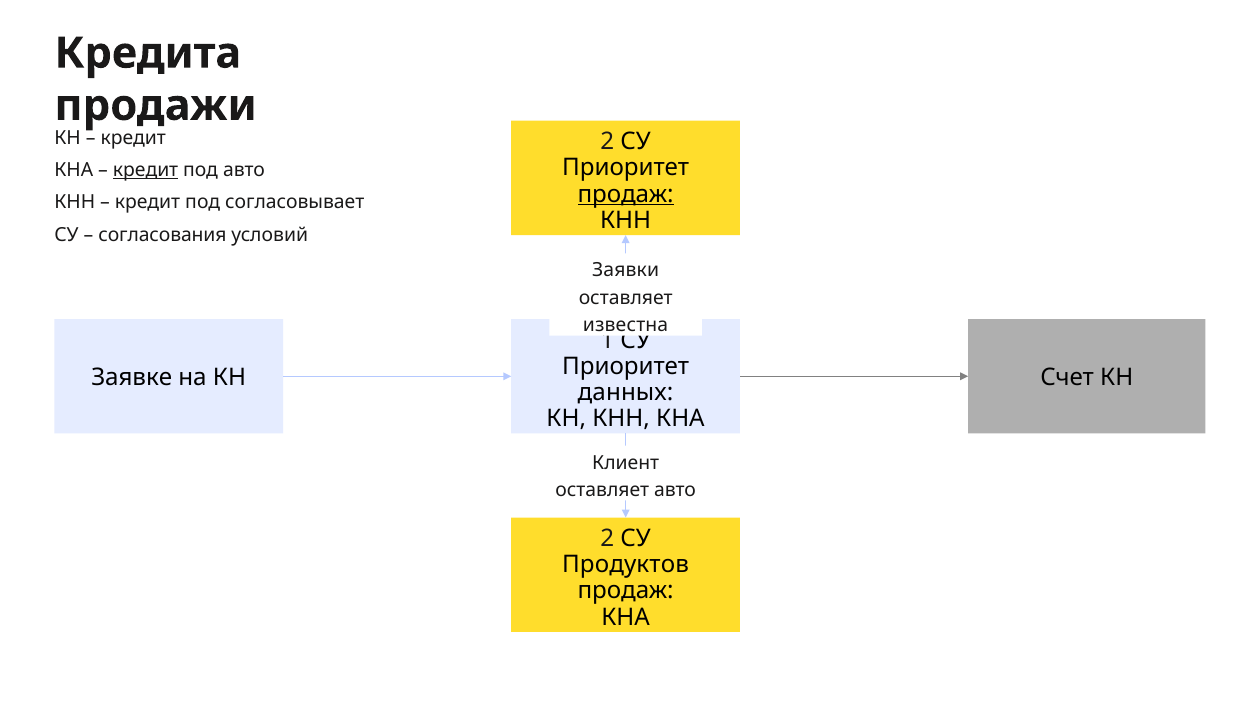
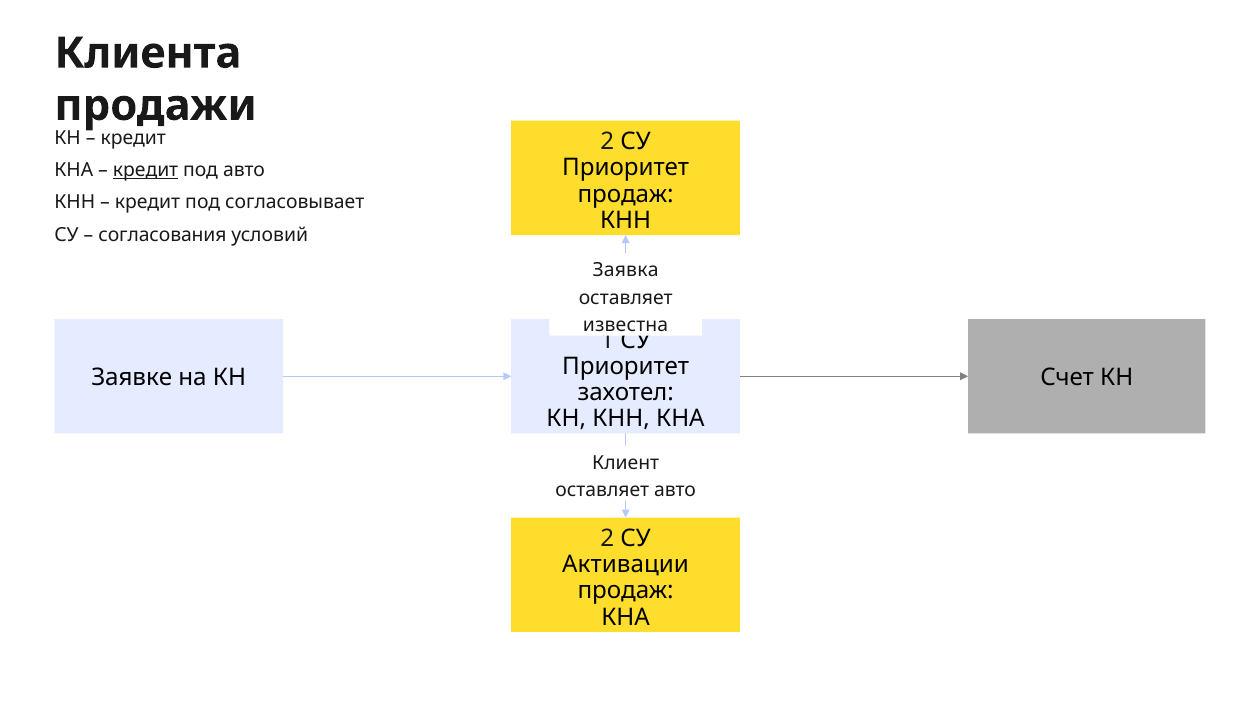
Кредита: Кредита -> Клиента
продаж at (626, 194) underline: present -> none
Заявки: Заявки -> Заявка
данных: данных -> захотел
Продуктов: Продуктов -> Активации
